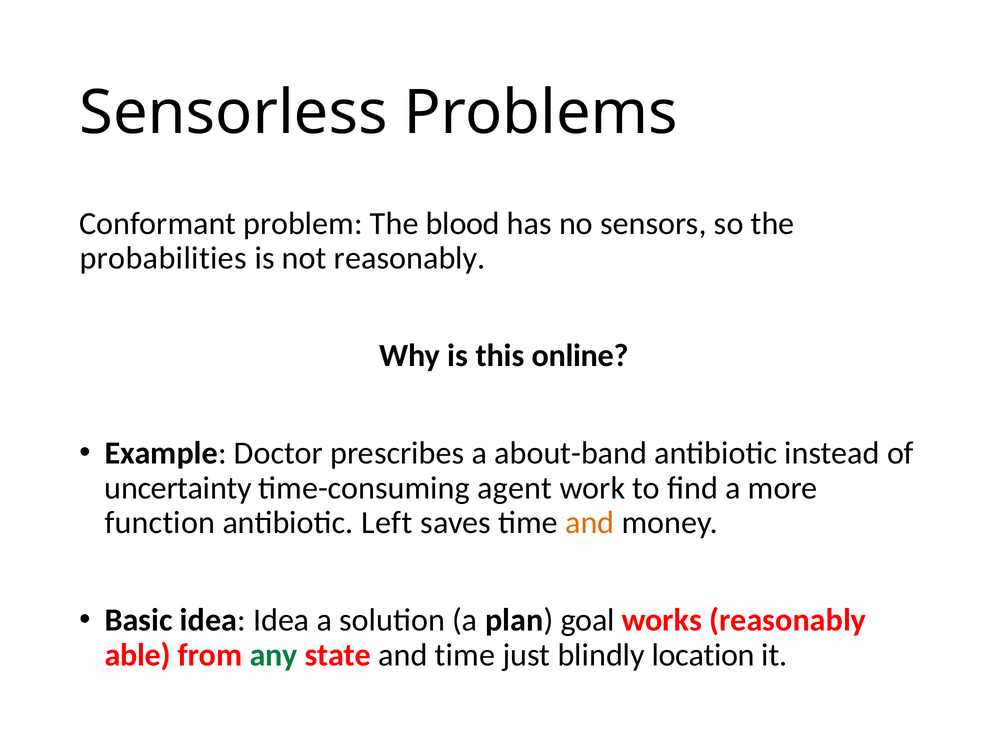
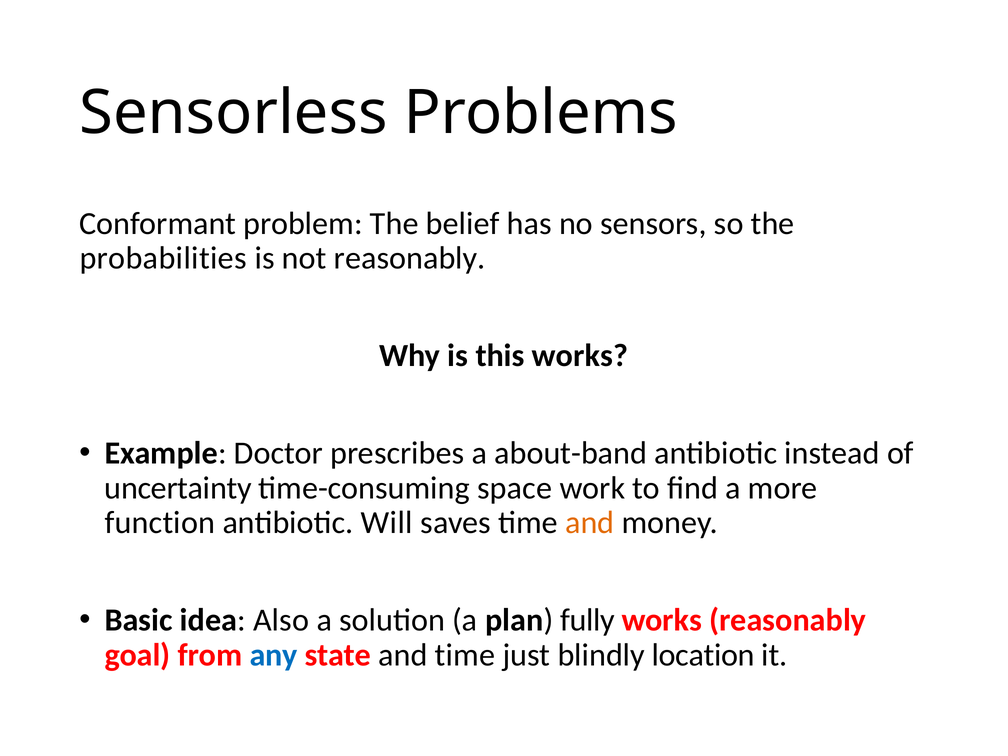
blood: blood -> belief
this online: online -> works
agent: agent -> space
Left: Left -> Will
idea Idea: Idea -> Also
goal: goal -> fully
able: able -> goal
any colour: green -> blue
